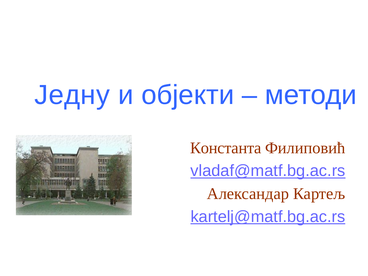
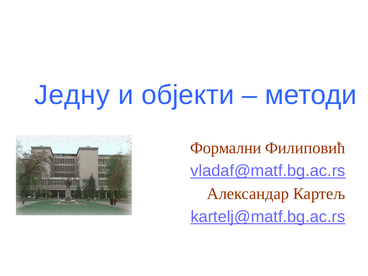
Константа: Константа -> Формални
